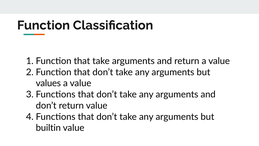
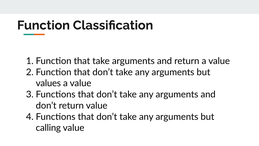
builtin: builtin -> calling
